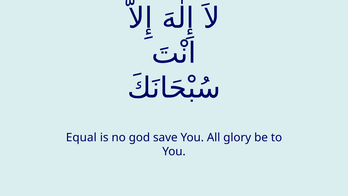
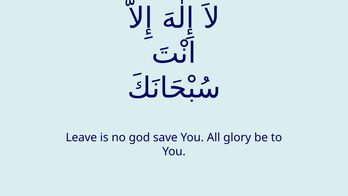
Equal: Equal -> Leave
